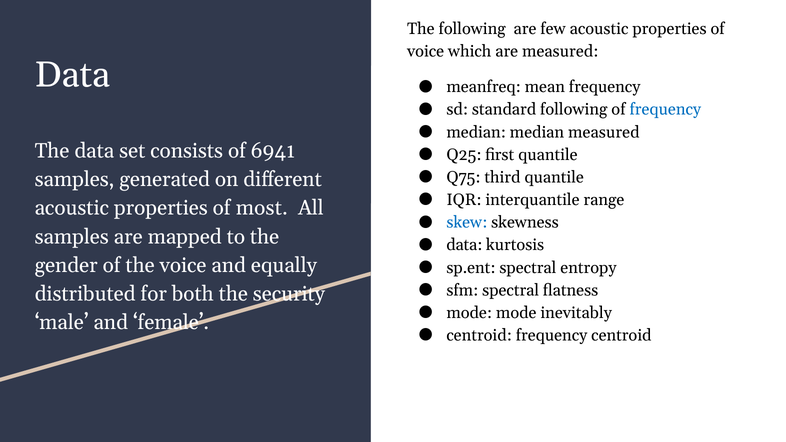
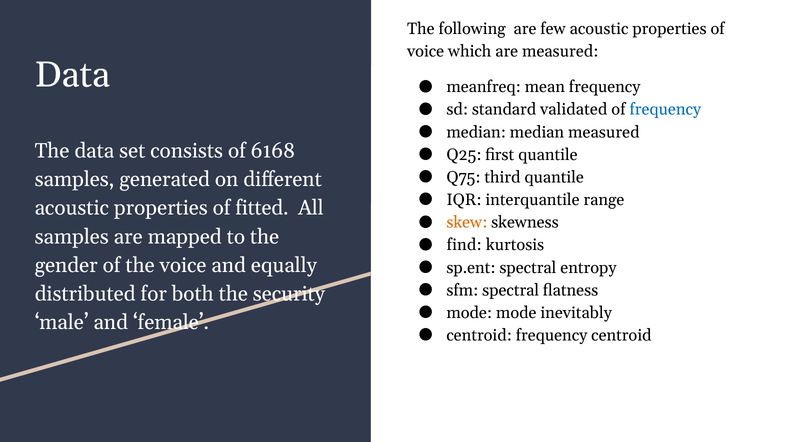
standard following: following -> validated
6941: 6941 -> 6168
most: most -> fitted
skew colour: blue -> orange
data at (464, 245): data -> find
